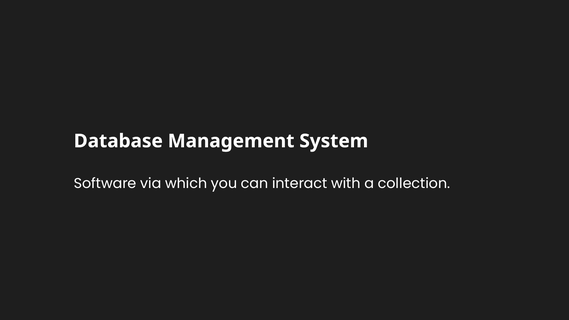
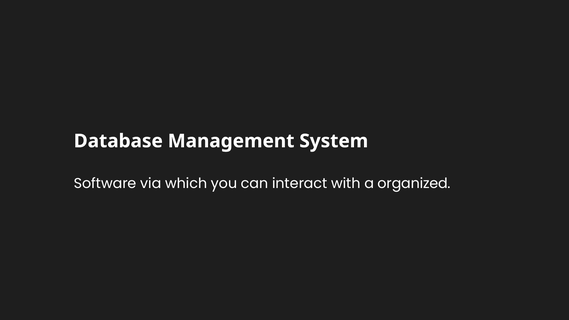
collection: collection -> organized
